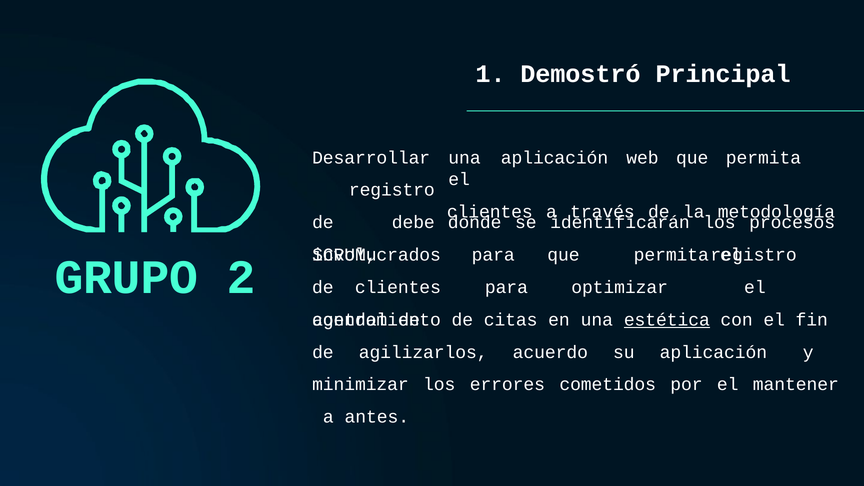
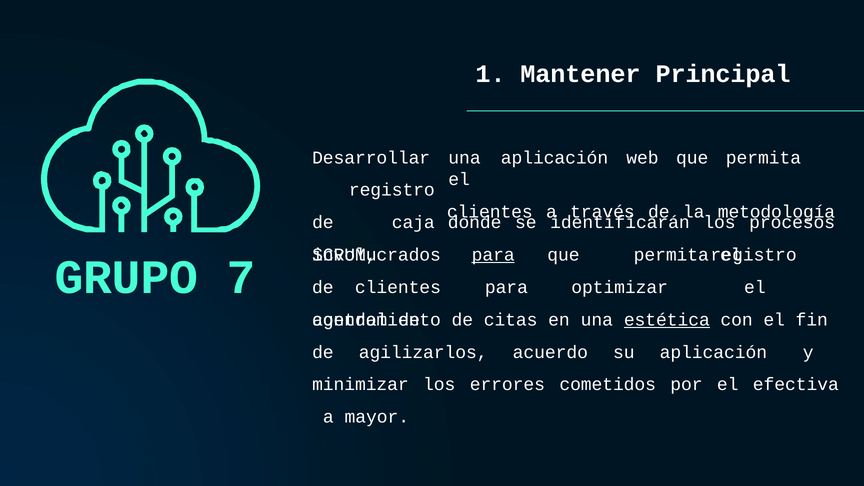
Demostró: Demostró -> Mantener
debe: debe -> caja
para at (493, 255) underline: none -> present
2: 2 -> 7
mantener: mantener -> efectiva
antes: antes -> mayor
